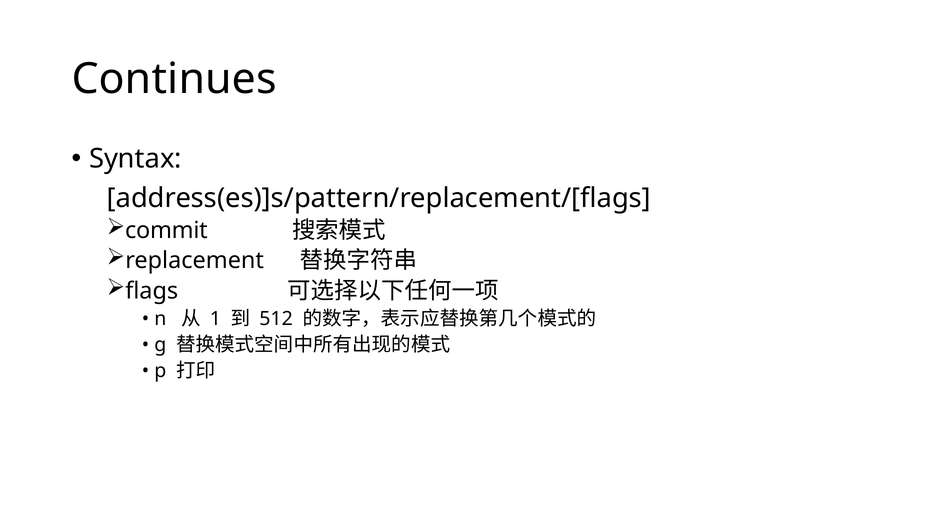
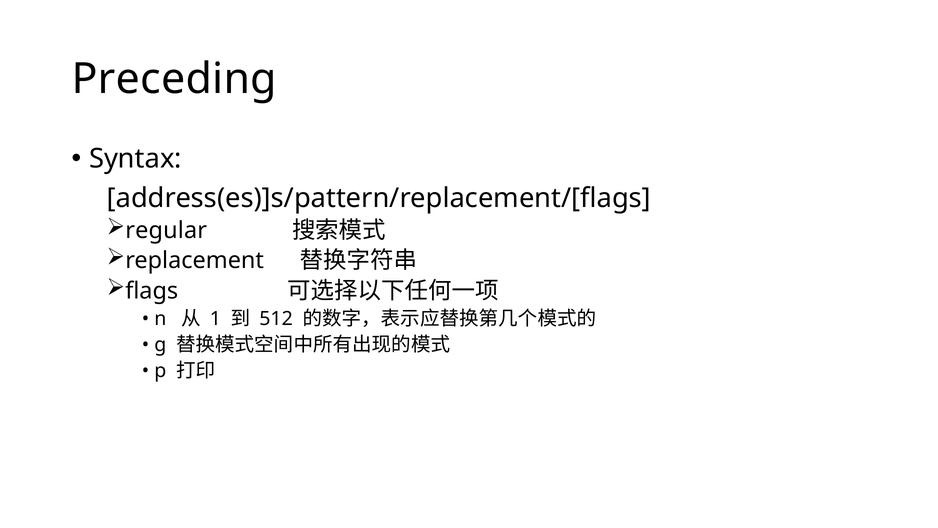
Continues: Continues -> Preceding
commit: commit -> regular
